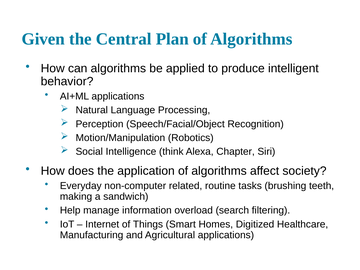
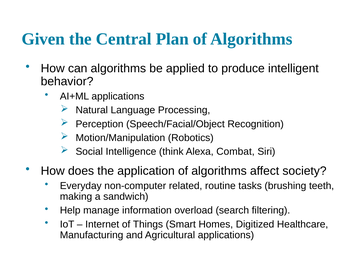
Chapter: Chapter -> Combat
